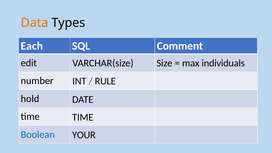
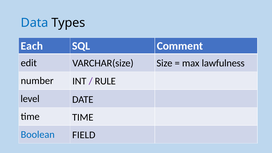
Data colour: orange -> blue
individuals: individuals -> lawfulness
hold: hold -> level
YOUR: YOUR -> FIELD
